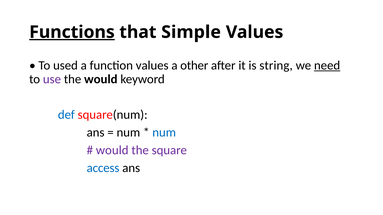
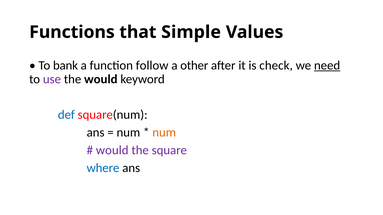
Functions underline: present -> none
used: used -> bank
function values: values -> follow
string: string -> check
num at (164, 133) colour: blue -> orange
access: access -> where
